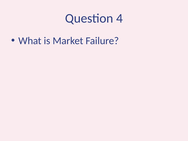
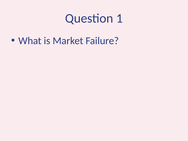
4: 4 -> 1
